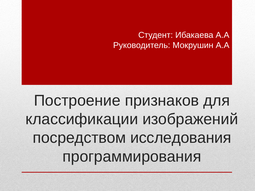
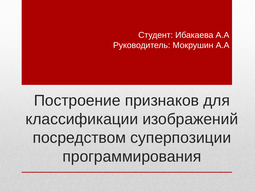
исследования: исследования -> суперпозиции
